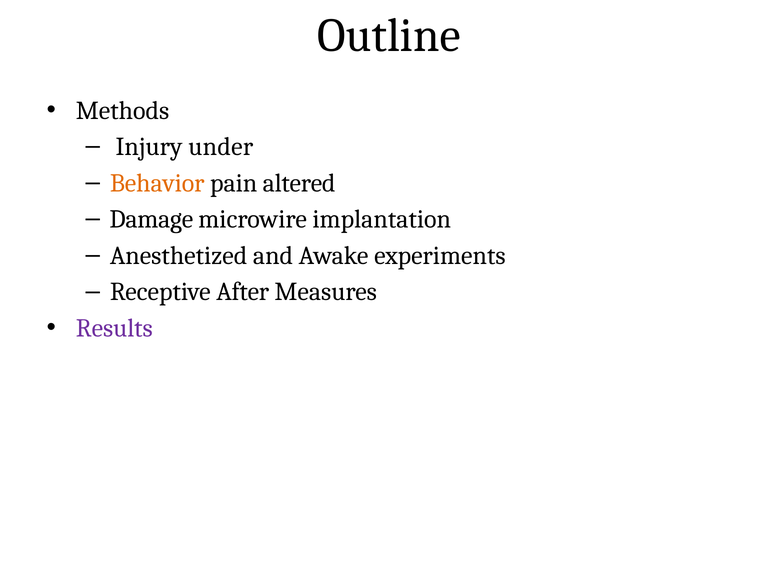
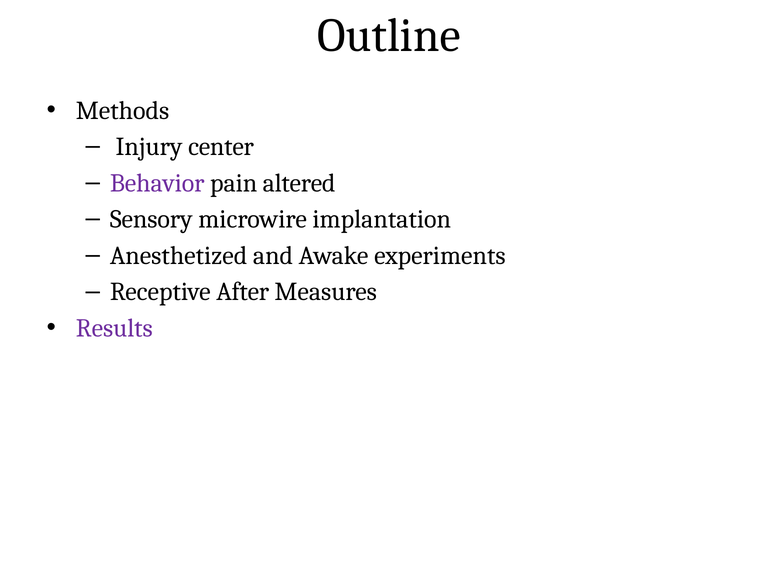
under: under -> center
Behavior colour: orange -> purple
Damage: Damage -> Sensory
